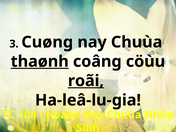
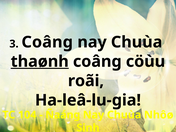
3 Cuøng: Cuøng -> Coâng
roãi underline: present -> none
Hoaøn: Hoaøn -> Ñaáng
